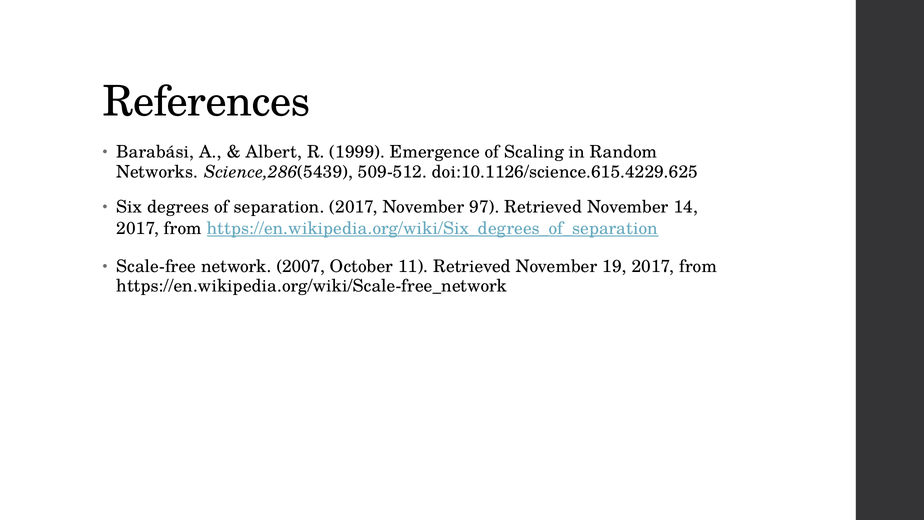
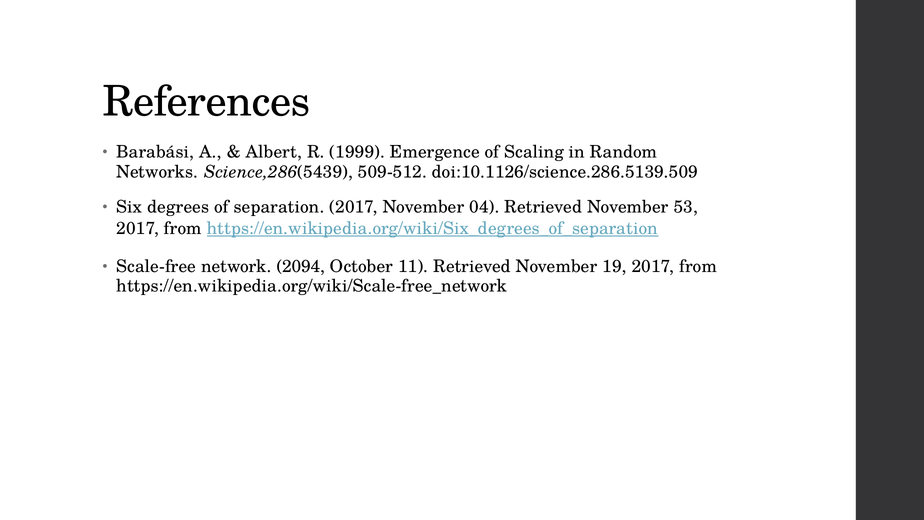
doi:10.1126/science.615.4229.625: doi:10.1126/science.615.4229.625 -> doi:10.1126/science.286.5139.509
97: 97 -> 04
14: 14 -> 53
2007: 2007 -> 2094
